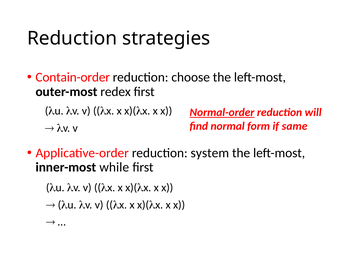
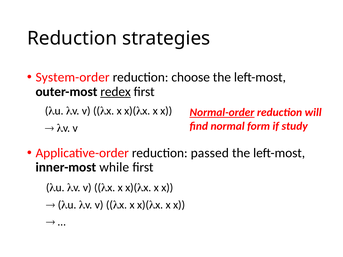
Contain-order: Contain-order -> System-order
redex underline: none -> present
same: same -> study
system: system -> passed
